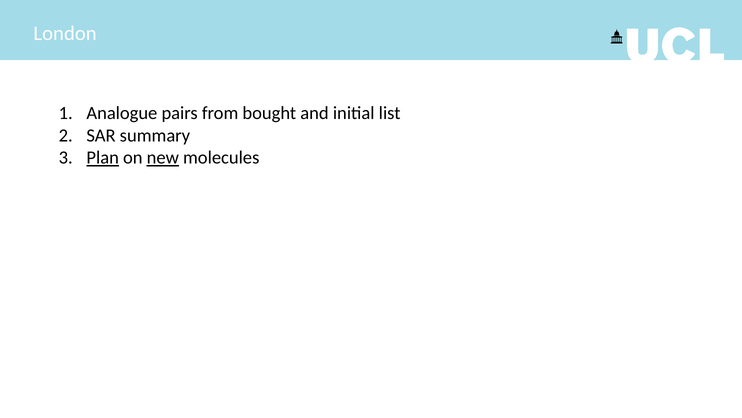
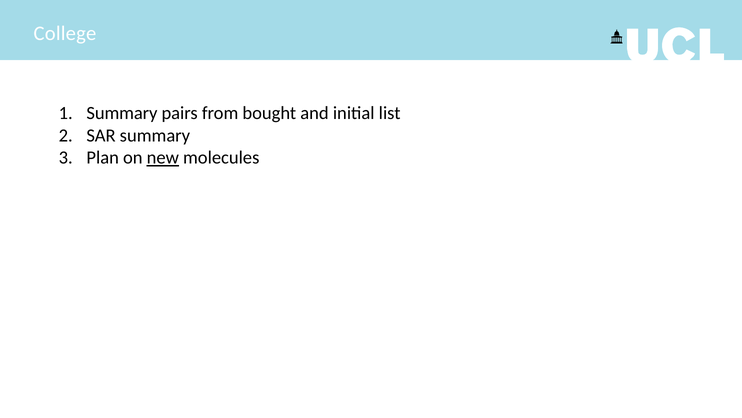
London: London -> College
Analogue at (122, 113): Analogue -> Summary
Plan underline: present -> none
